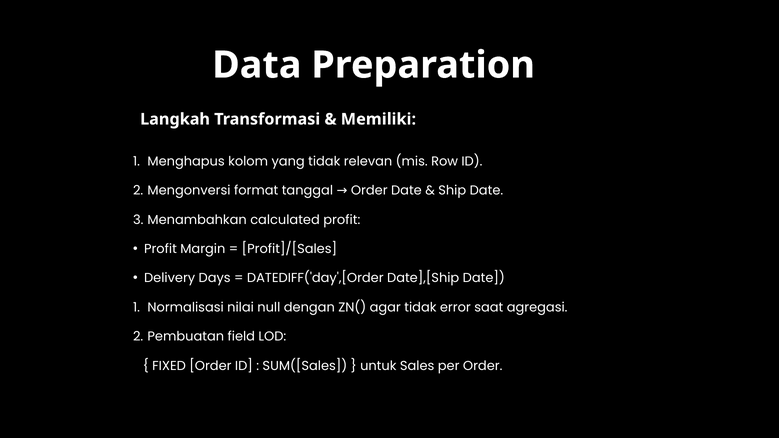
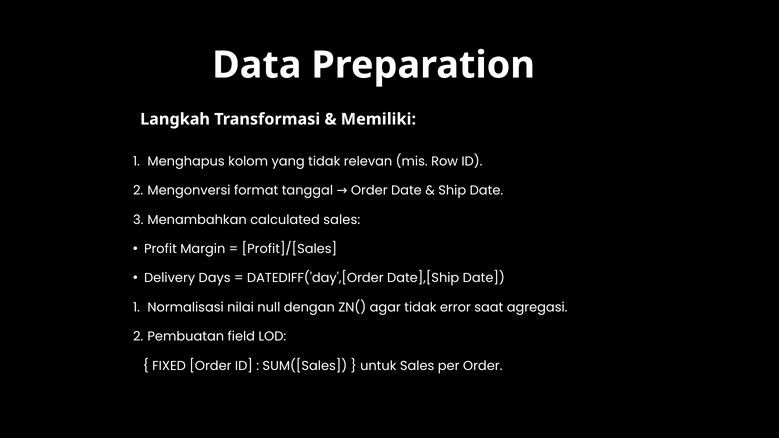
calculated profit: profit -> sales
